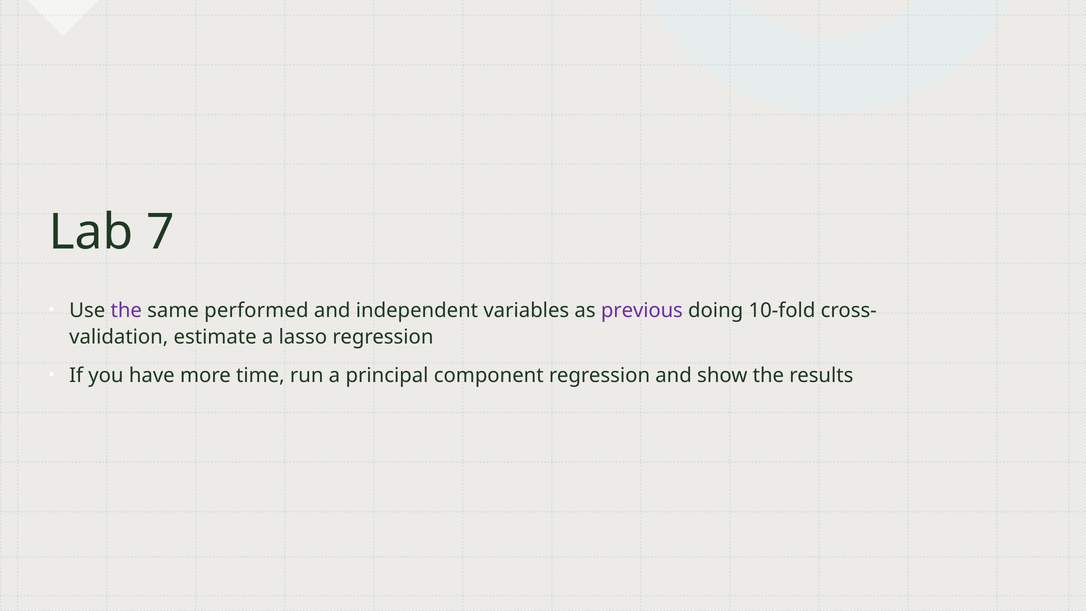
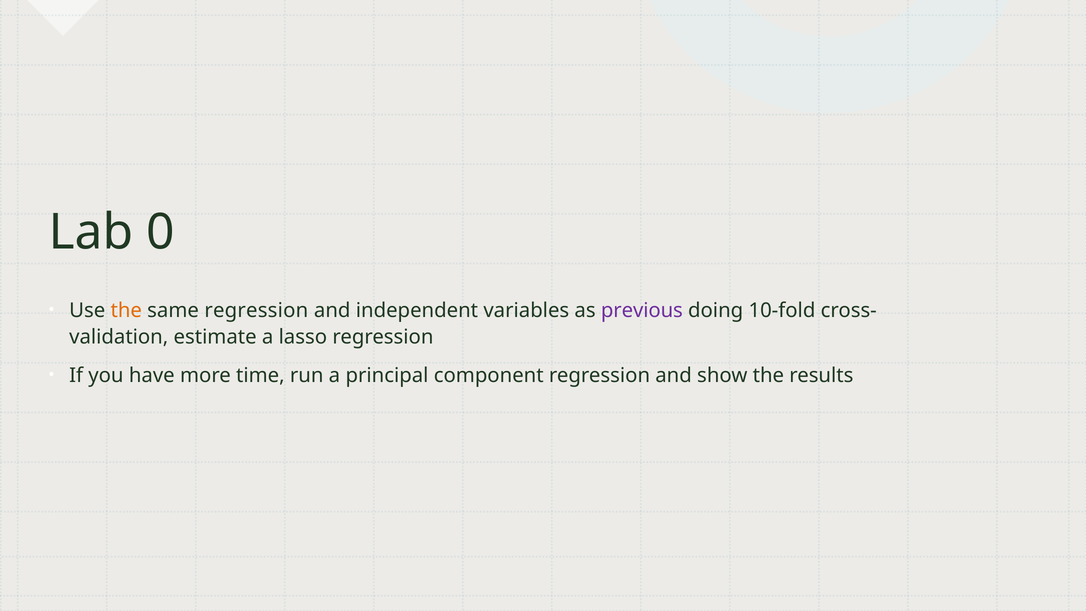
7: 7 -> 0
the at (126, 310) colour: purple -> orange
same performed: performed -> regression
